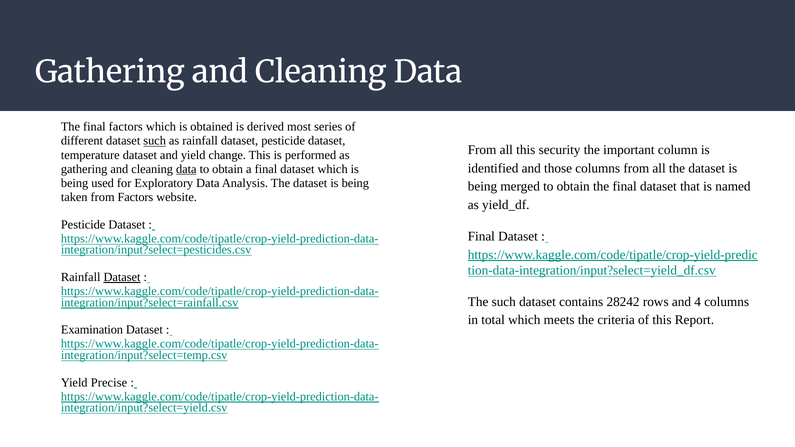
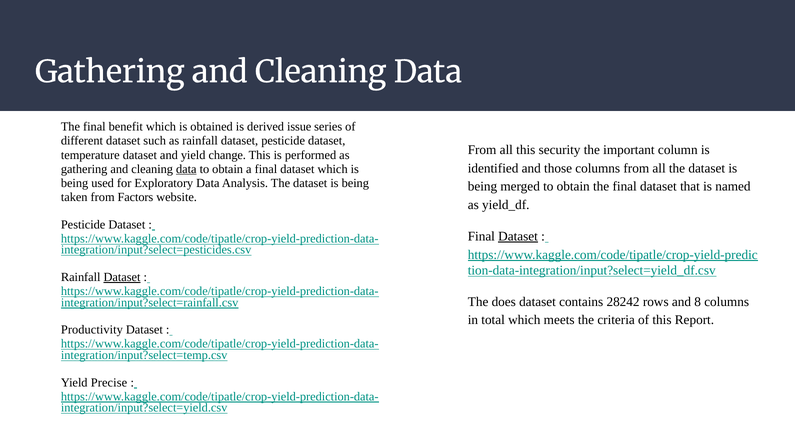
final factors: factors -> benefit
most: most -> issue
such at (155, 141) underline: present -> none
Dataset at (518, 236) underline: none -> present
The such: such -> does
4: 4 -> 8
Examination: Examination -> Productivity
